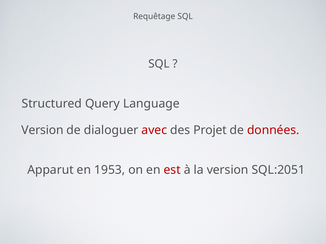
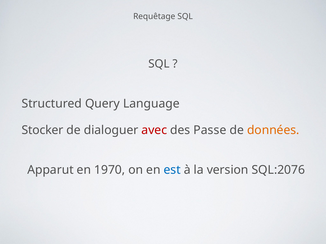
Version at (43, 130): Version -> Stocker
Projet: Projet -> Passe
données colour: red -> orange
1953: 1953 -> 1970
est colour: red -> blue
SQL:2051: SQL:2051 -> SQL:2076
